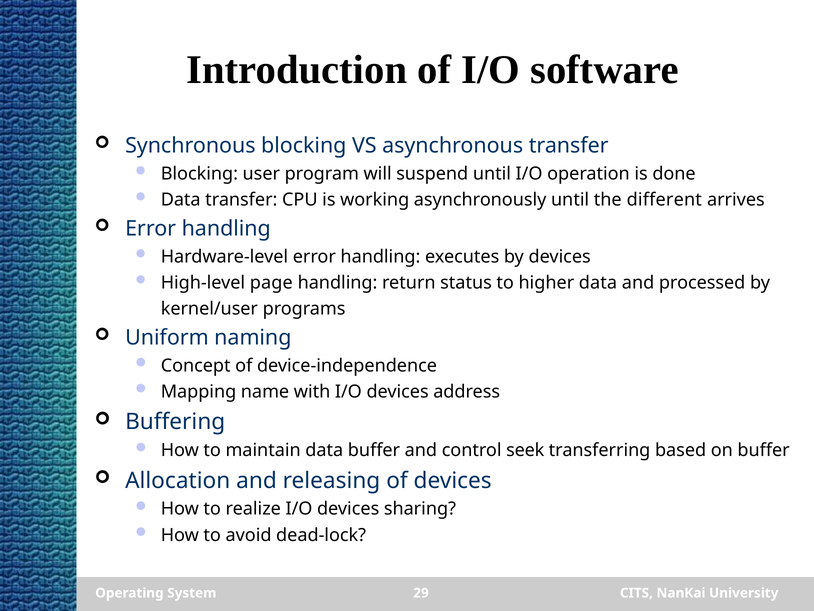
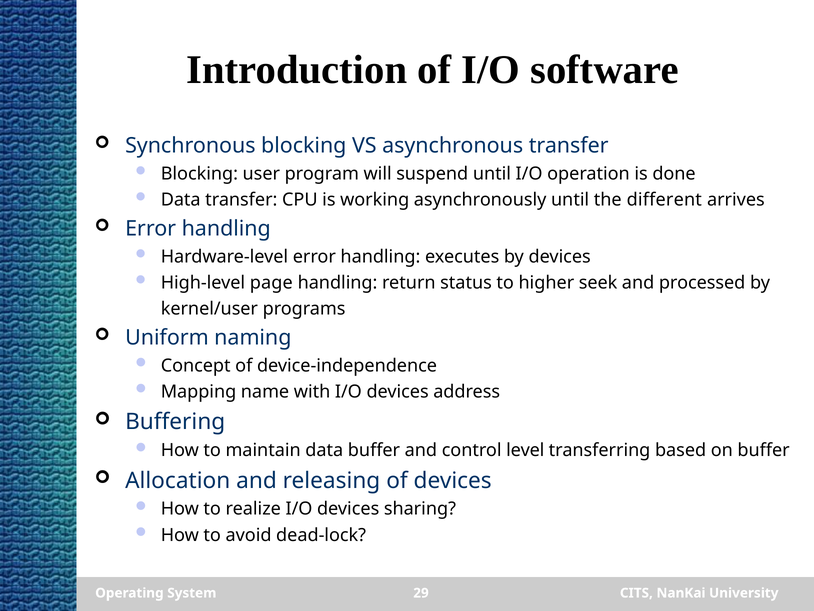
higher data: data -> seek
seek: seek -> level
